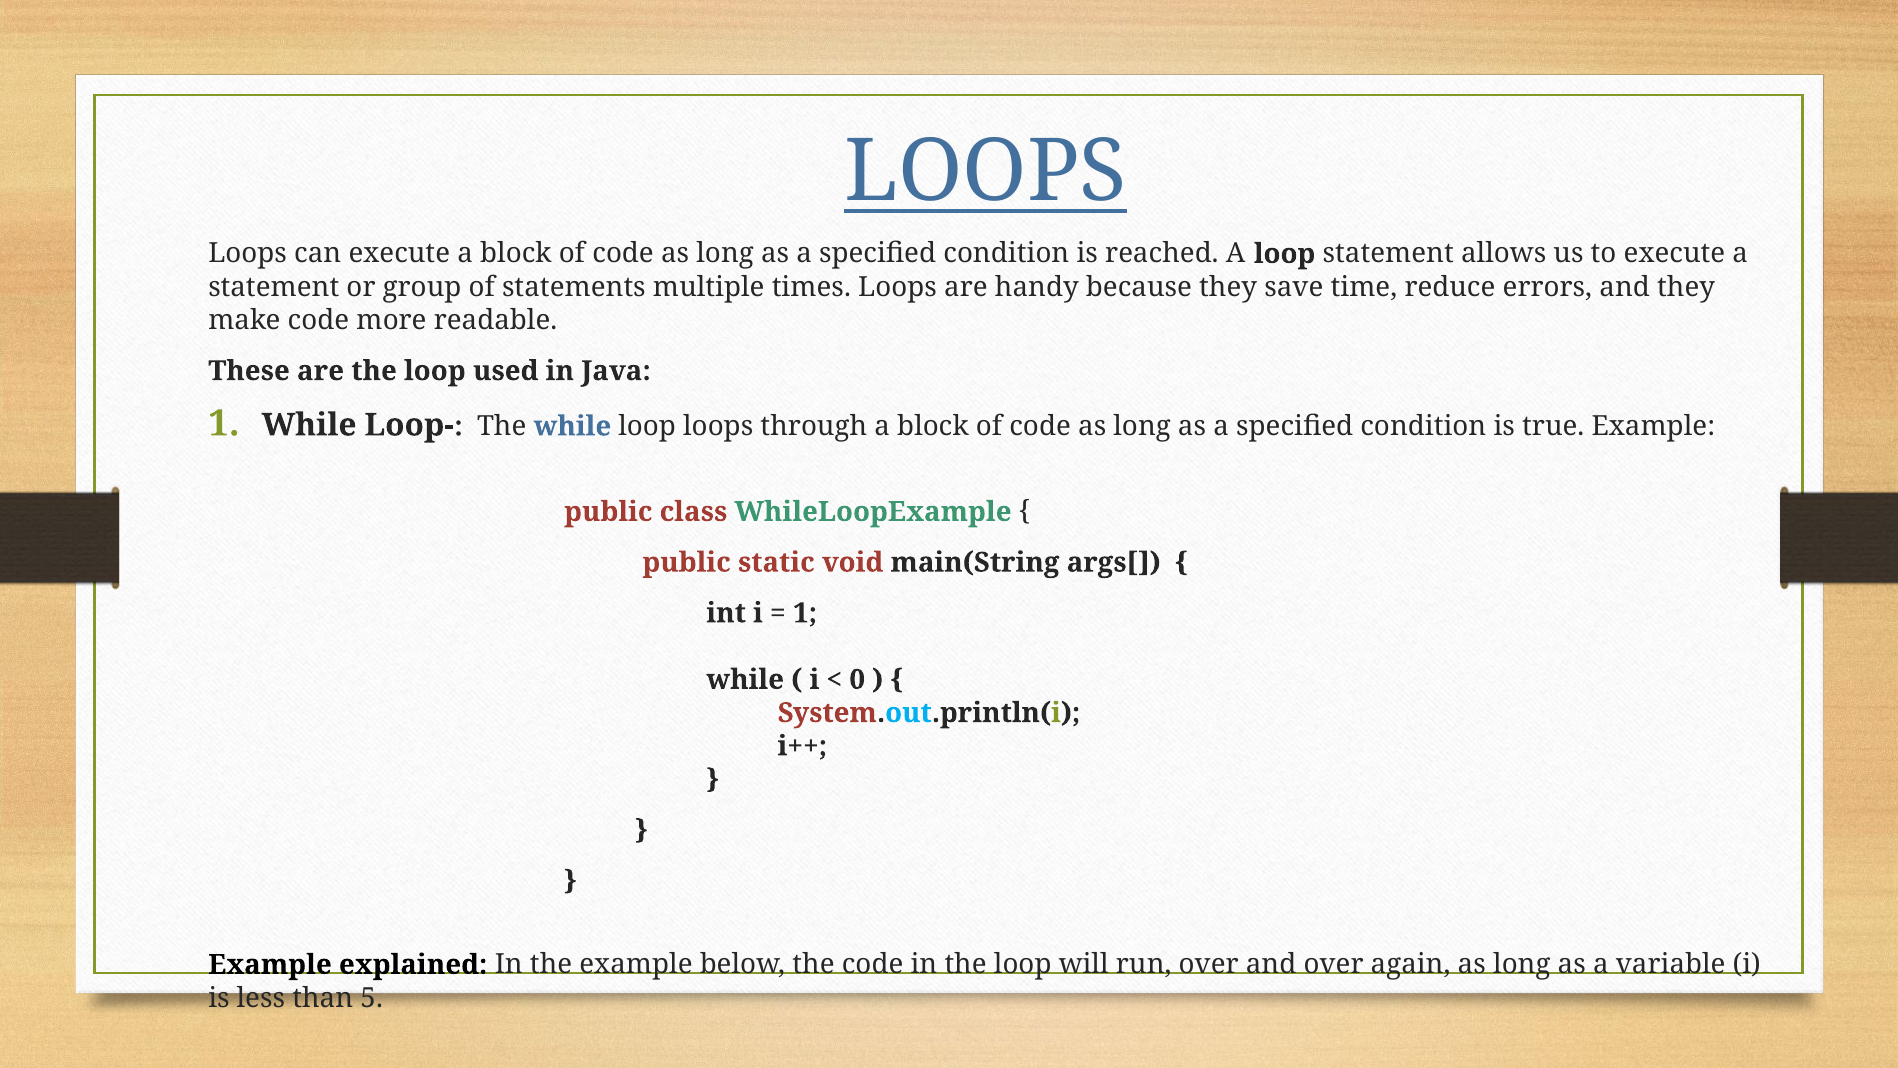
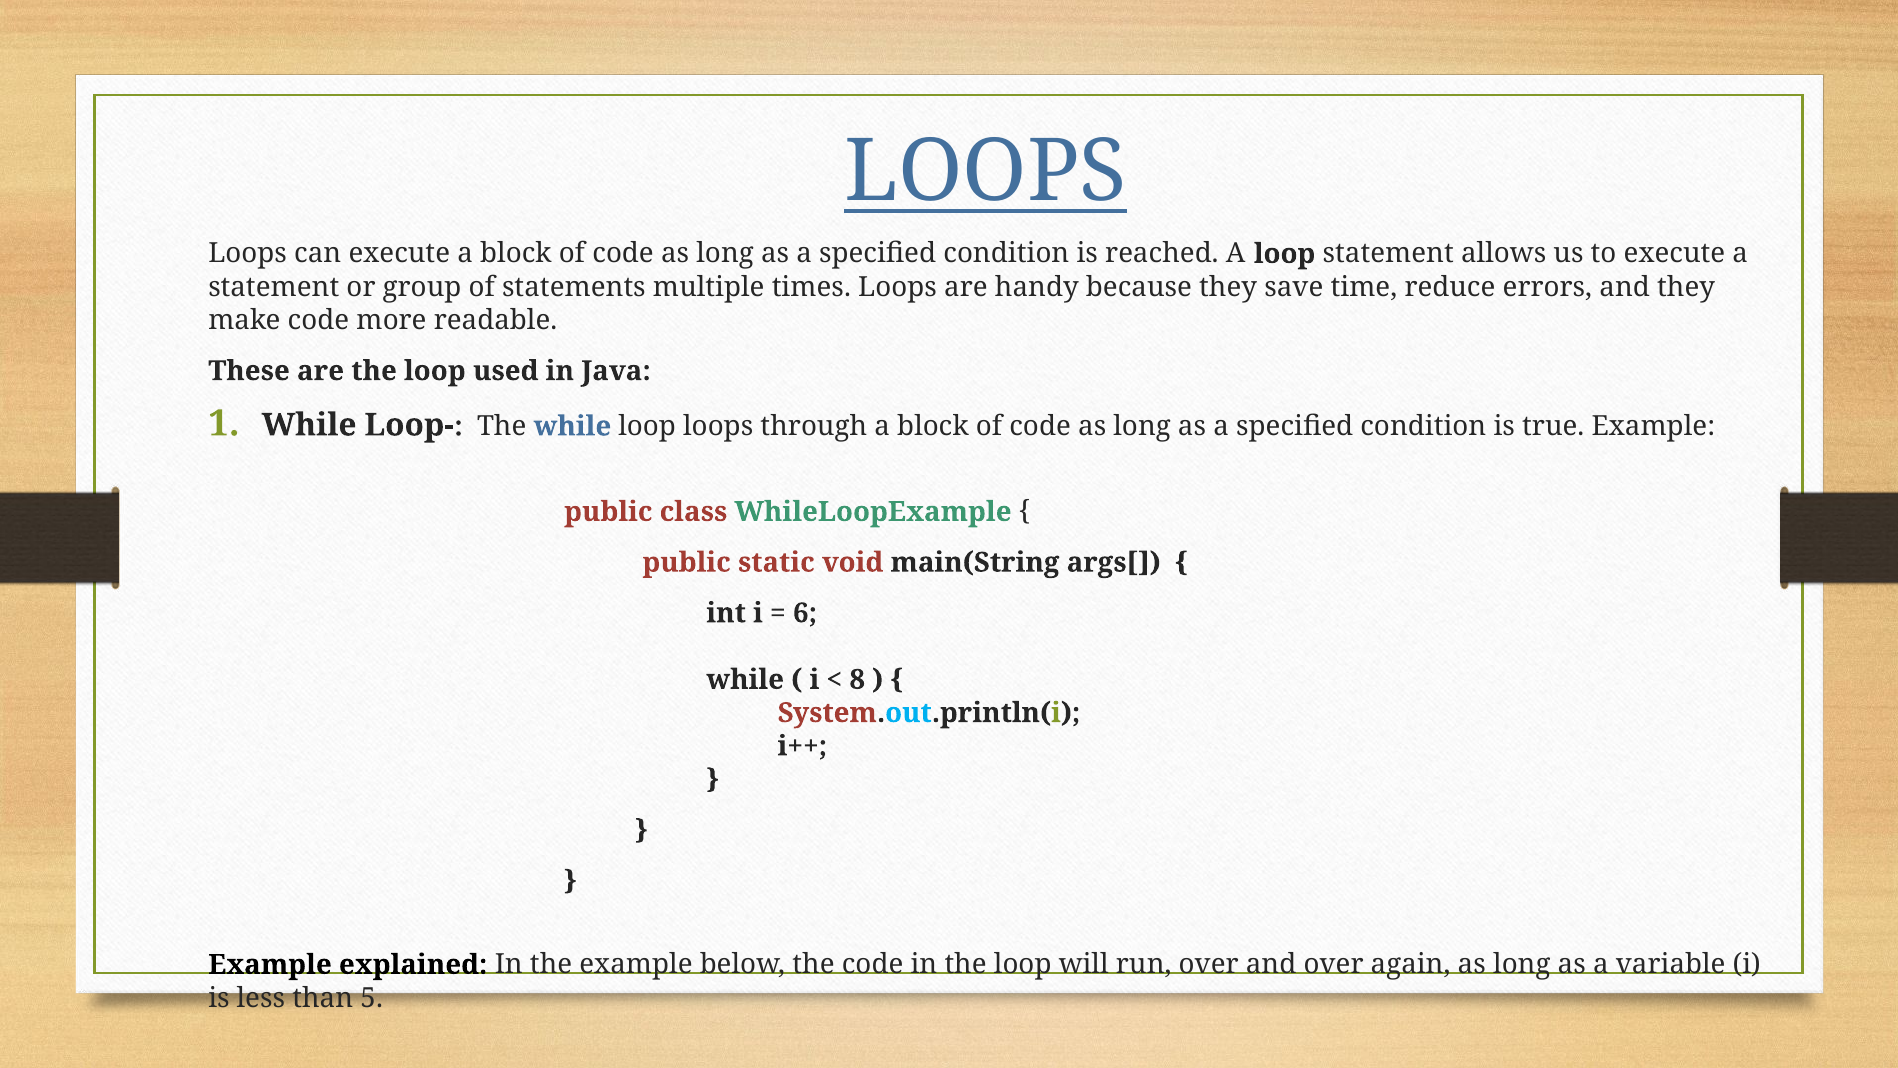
1 at (805, 613): 1 -> 6
0: 0 -> 8
